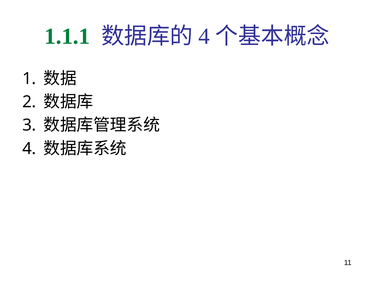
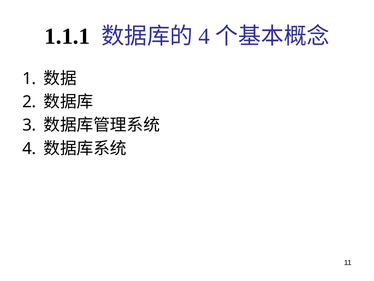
1.1.1 colour: green -> black
